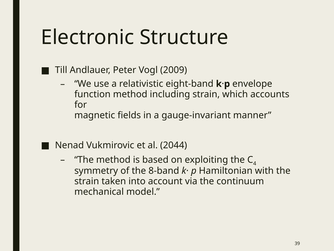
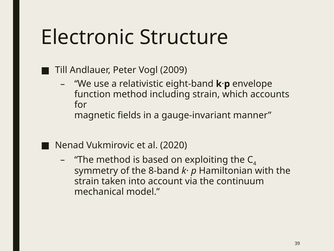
2044: 2044 -> 2020
